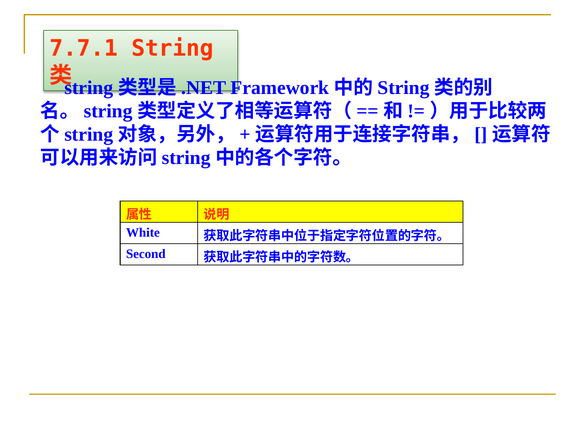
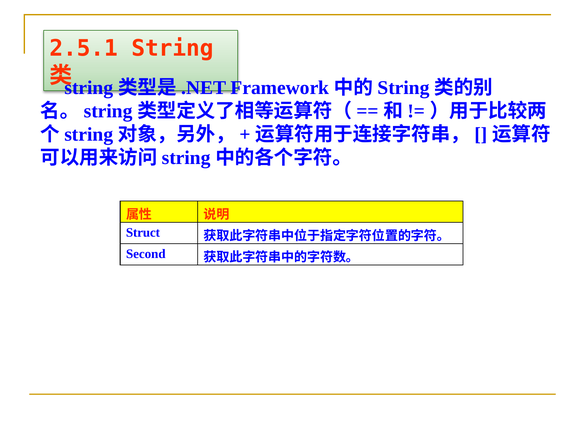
7.7.1: 7.7.1 -> 2.5.1
White: White -> Struct
